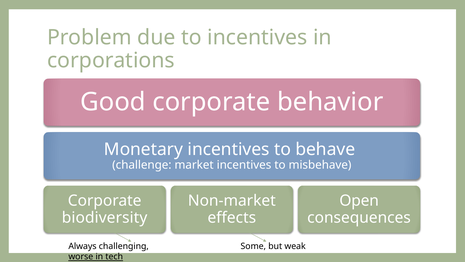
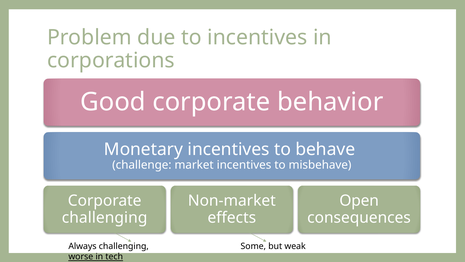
biodiversity at (105, 217): biodiversity -> challenging
